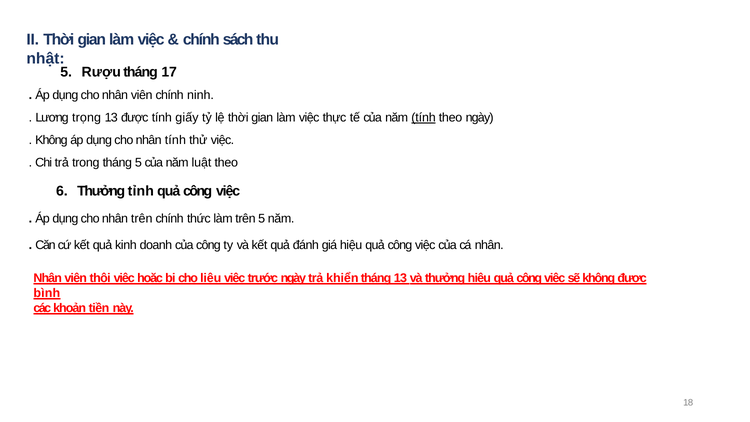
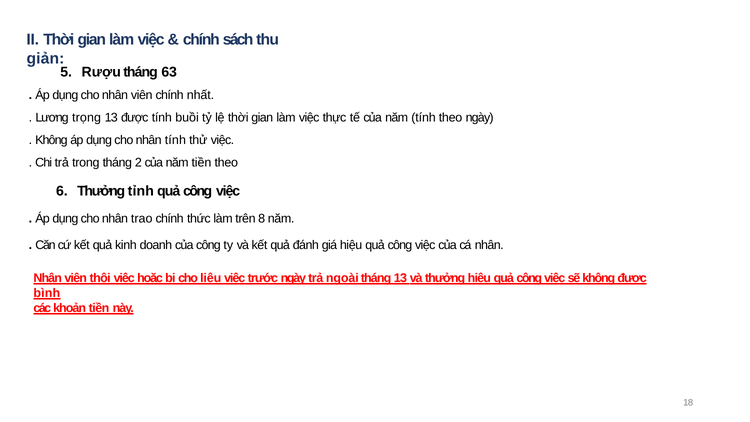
nhật: nhật -> giản
17: 17 -> 63
ninh: ninh -> nhất
giấy: giấy -> buồi
tính at (424, 117) underline: present -> none
tháng 5: 5 -> 2
năm luật: luật -> tiền
nhân trên: trên -> trao
trên 5: 5 -> 8
khiển: khiển -> ngoài
